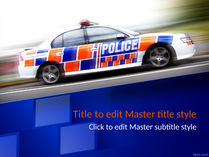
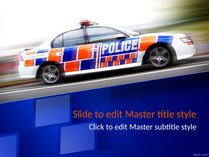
Title at (83, 114): Title -> Slide
